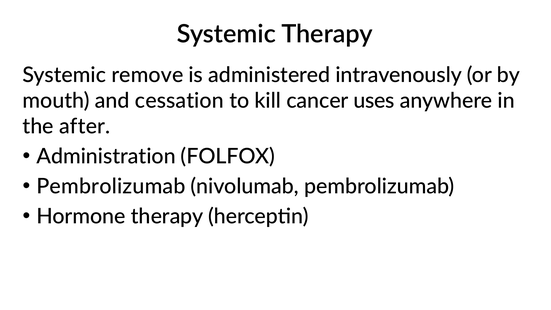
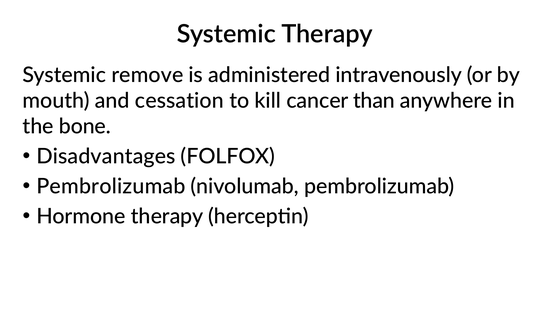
uses: uses -> than
after: after -> bone
Administration: Administration -> Disadvantages
